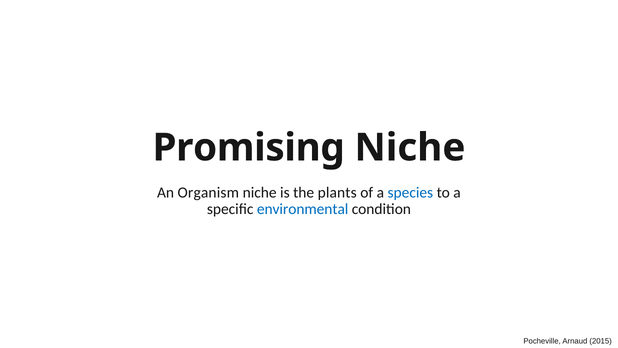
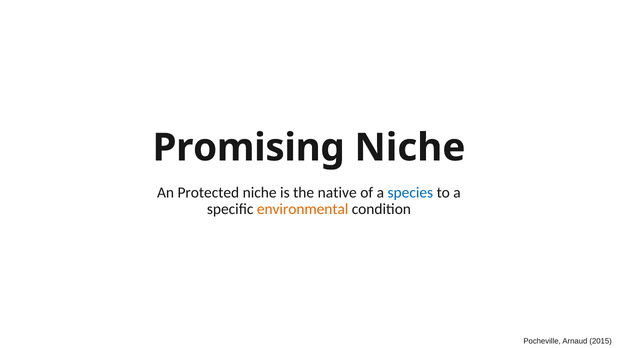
Organism: Organism -> Protected
plants: plants -> native
environmental colour: blue -> orange
